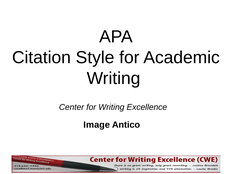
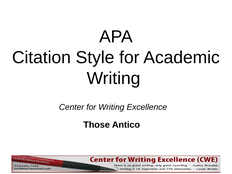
Image: Image -> Those
